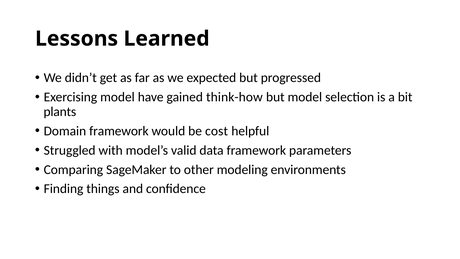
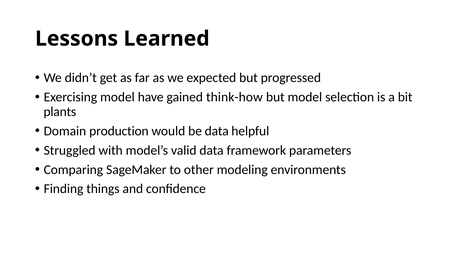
Domain framework: framework -> production
be cost: cost -> data
